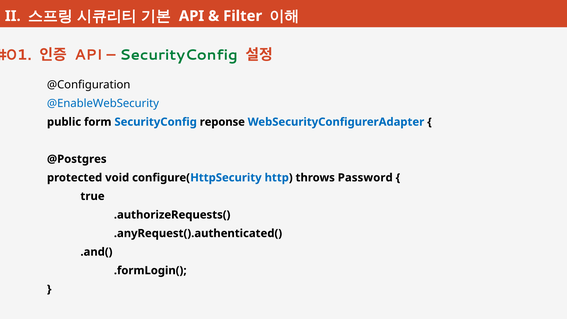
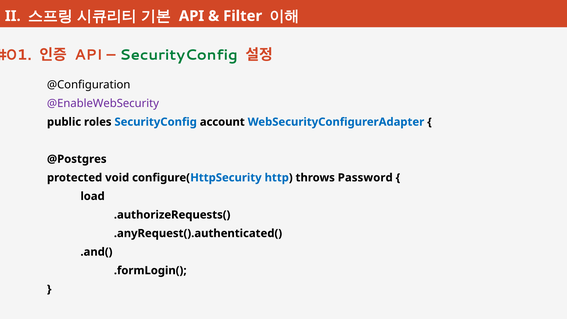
@EnableWebSecurity colour: blue -> purple
form: form -> roles
reponse: reponse -> account
true: true -> load
